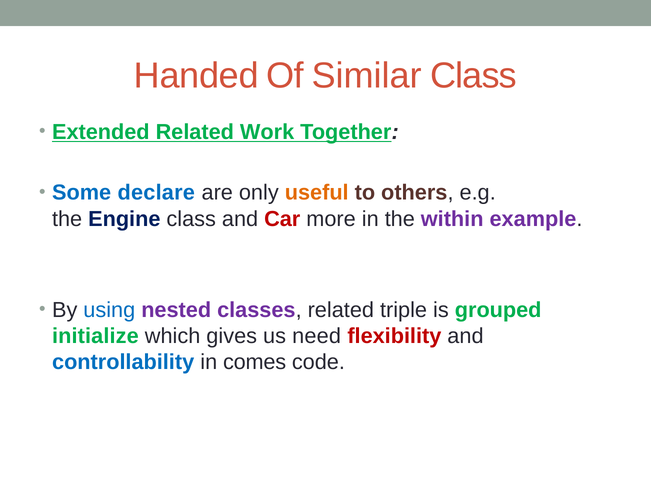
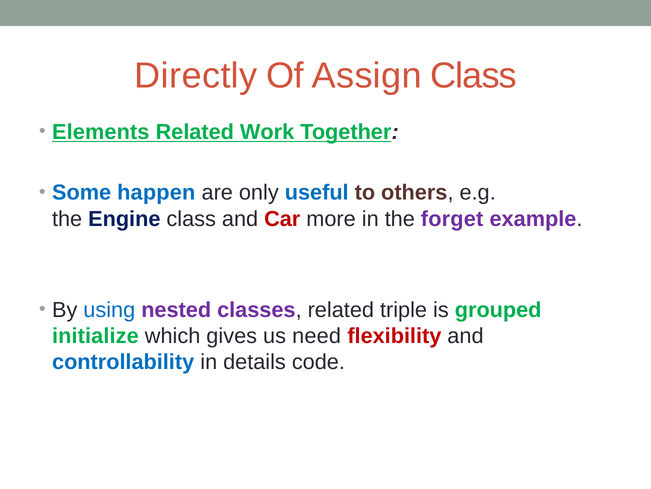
Handed: Handed -> Directly
Similar: Similar -> Assign
Extended: Extended -> Elements
declare: declare -> happen
useful colour: orange -> blue
within: within -> forget
comes: comes -> details
